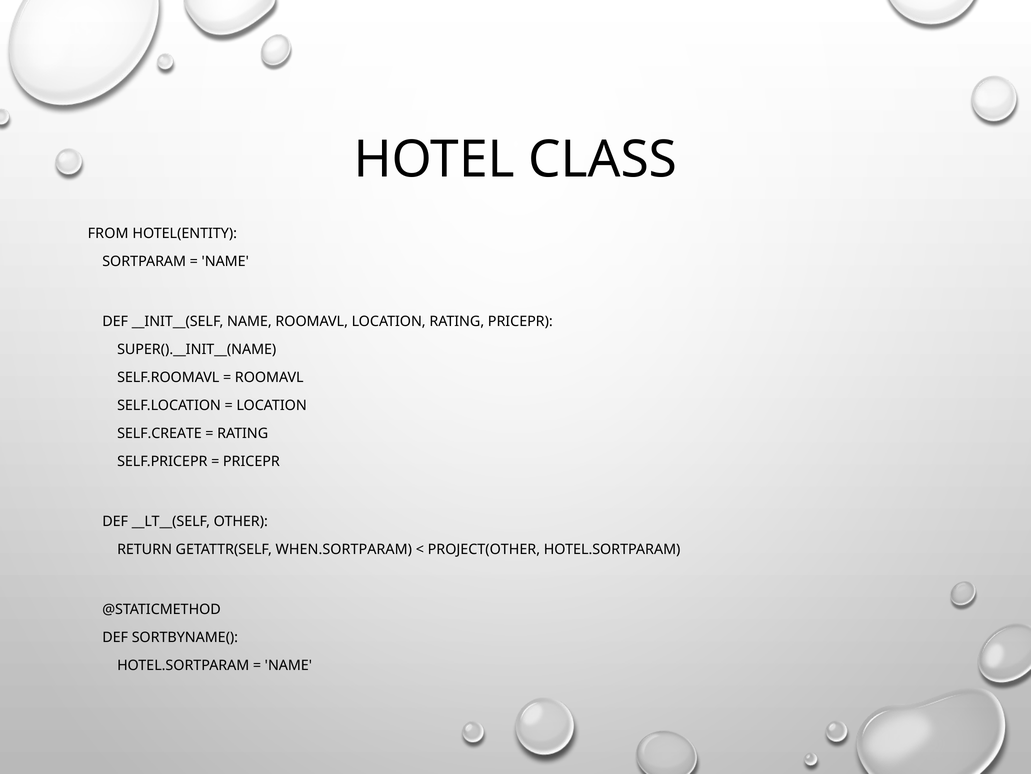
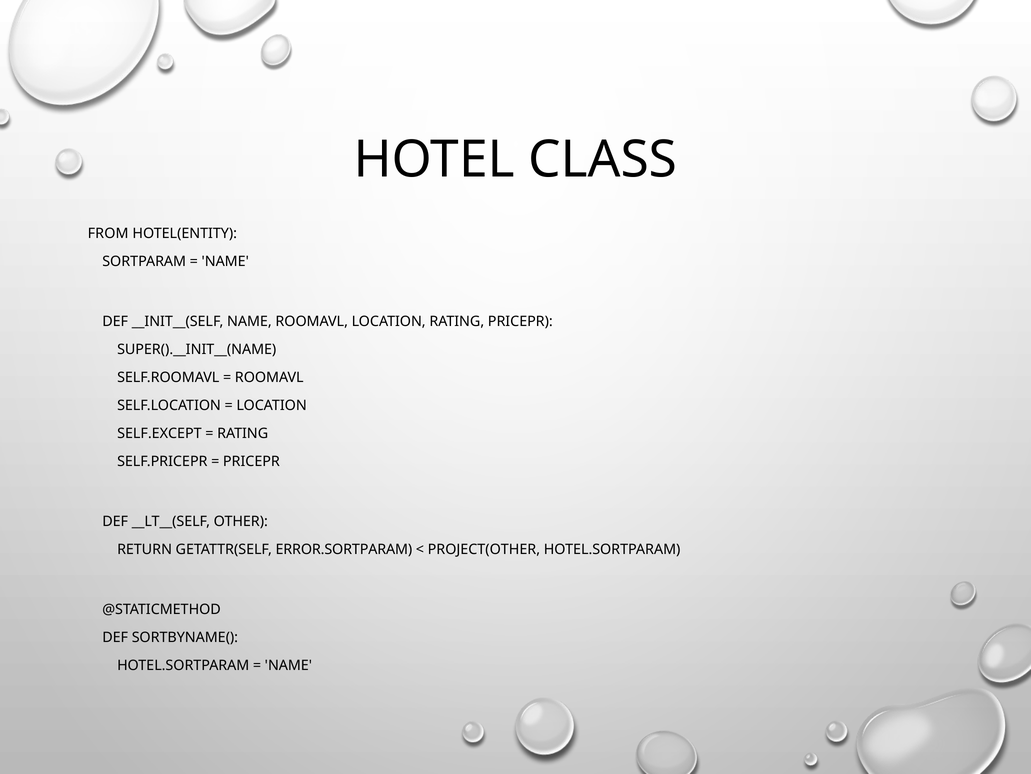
SELF.CREATE: SELF.CREATE -> SELF.EXCEPT
WHEN.SORTPARAM: WHEN.SORTPARAM -> ERROR.SORTPARAM
